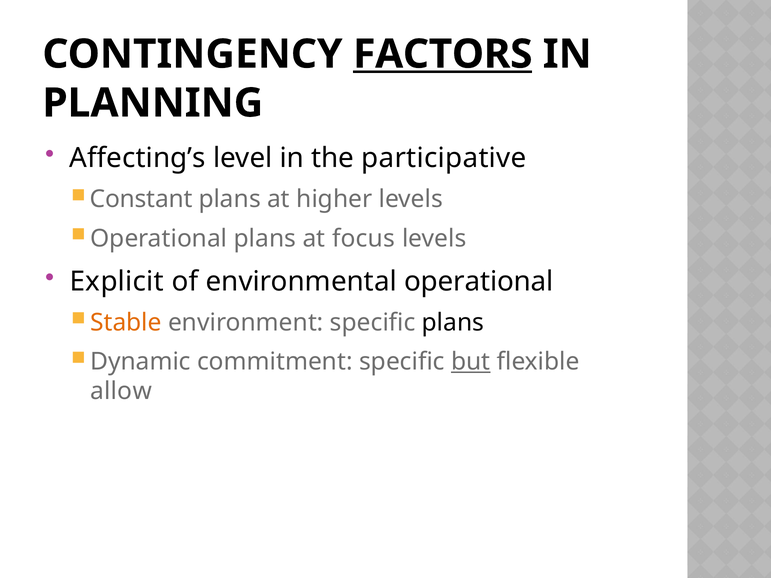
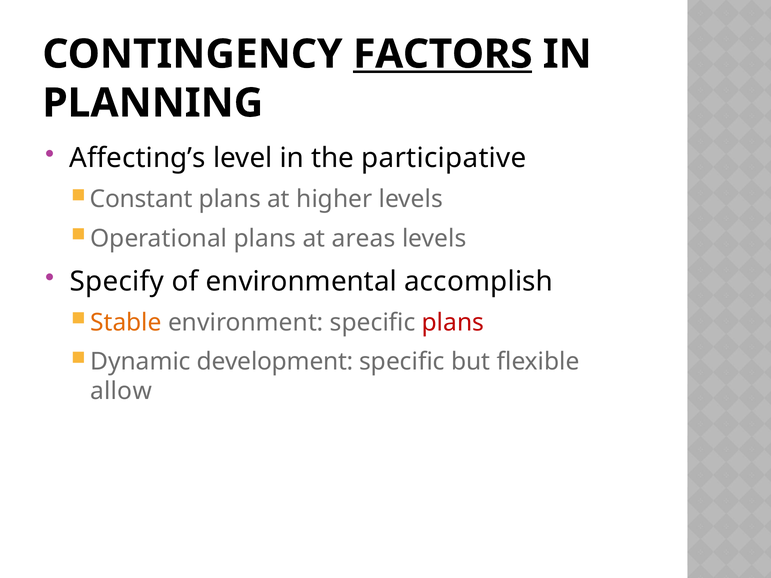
focus: focus -> areas
Explicit: Explicit -> Specify
environmental operational: operational -> accomplish
plans at (453, 323) colour: black -> red
commitment: commitment -> development
but underline: present -> none
